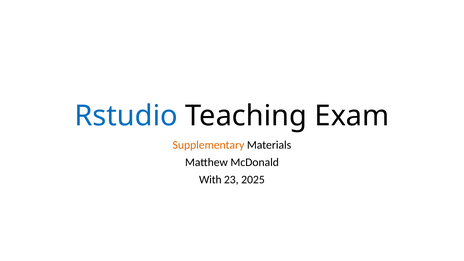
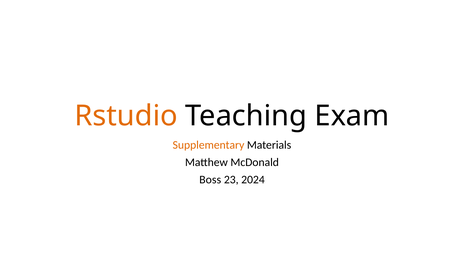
Rstudio colour: blue -> orange
With: With -> Boss
2025: 2025 -> 2024
